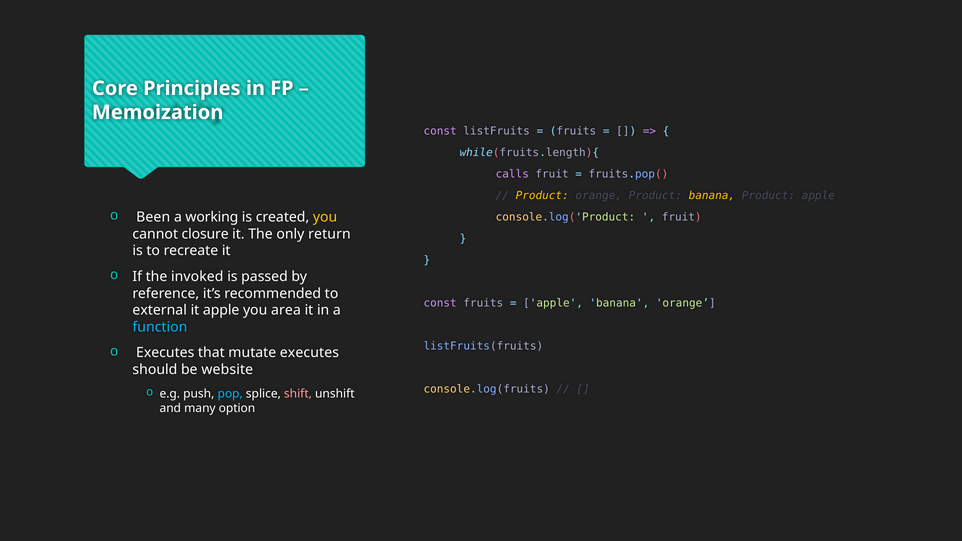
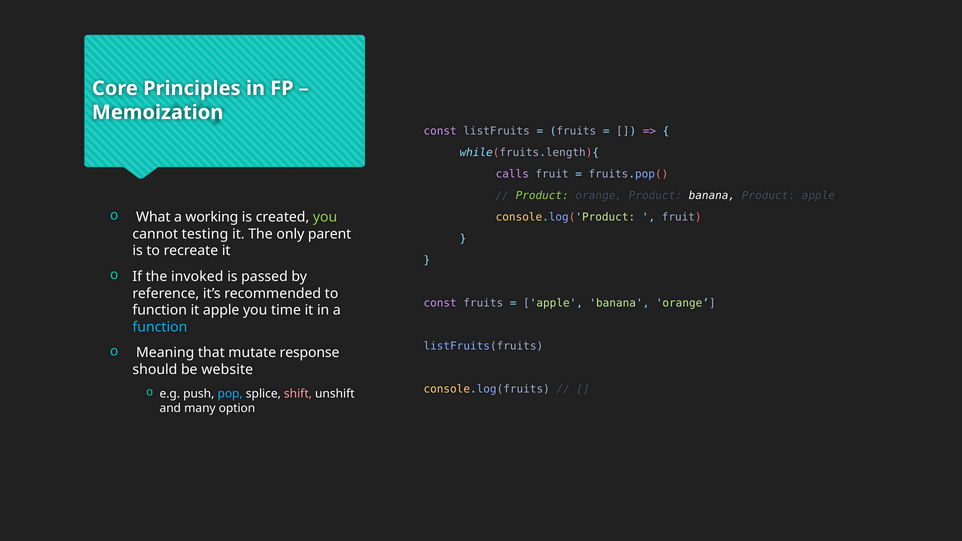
Product at (542, 195) colour: yellow -> light green
banana at (712, 195) colour: yellow -> white
Been: Been -> What
you at (325, 217) colour: yellow -> light green
closure: closure -> testing
return: return -> parent
external at (160, 310): external -> function
area: area -> time
Executes at (165, 353): Executes -> Meaning
mutate executes: executes -> response
